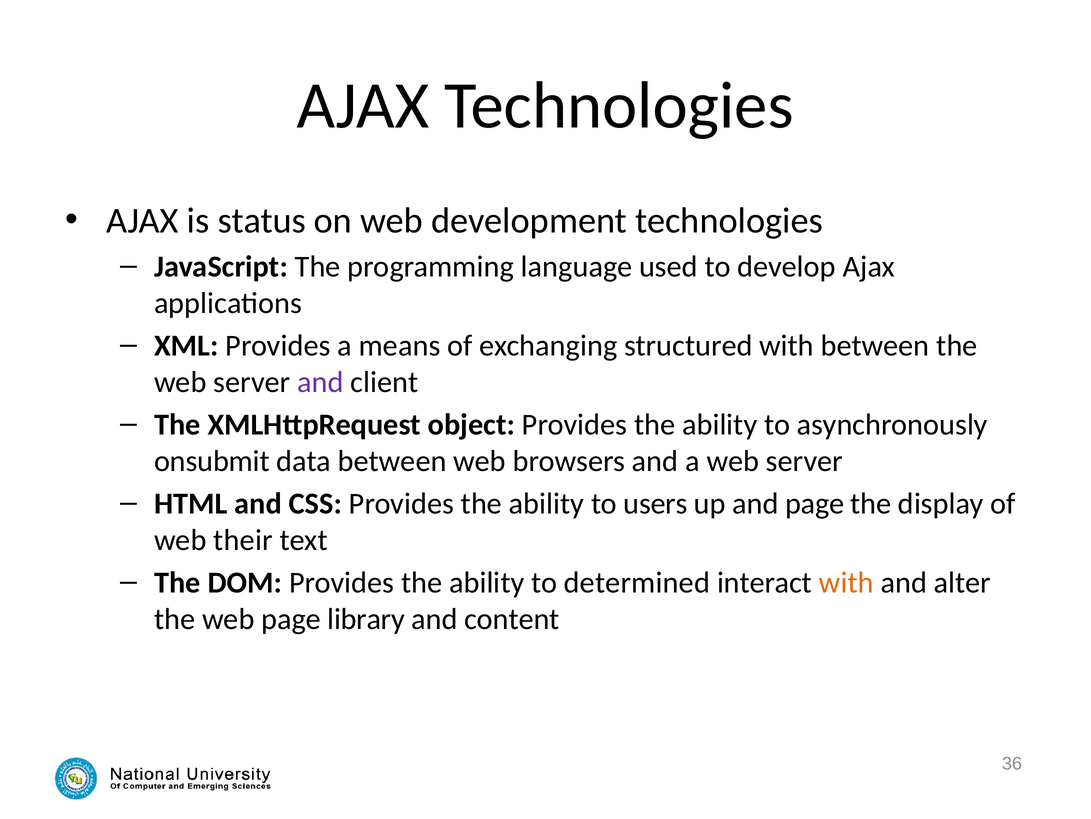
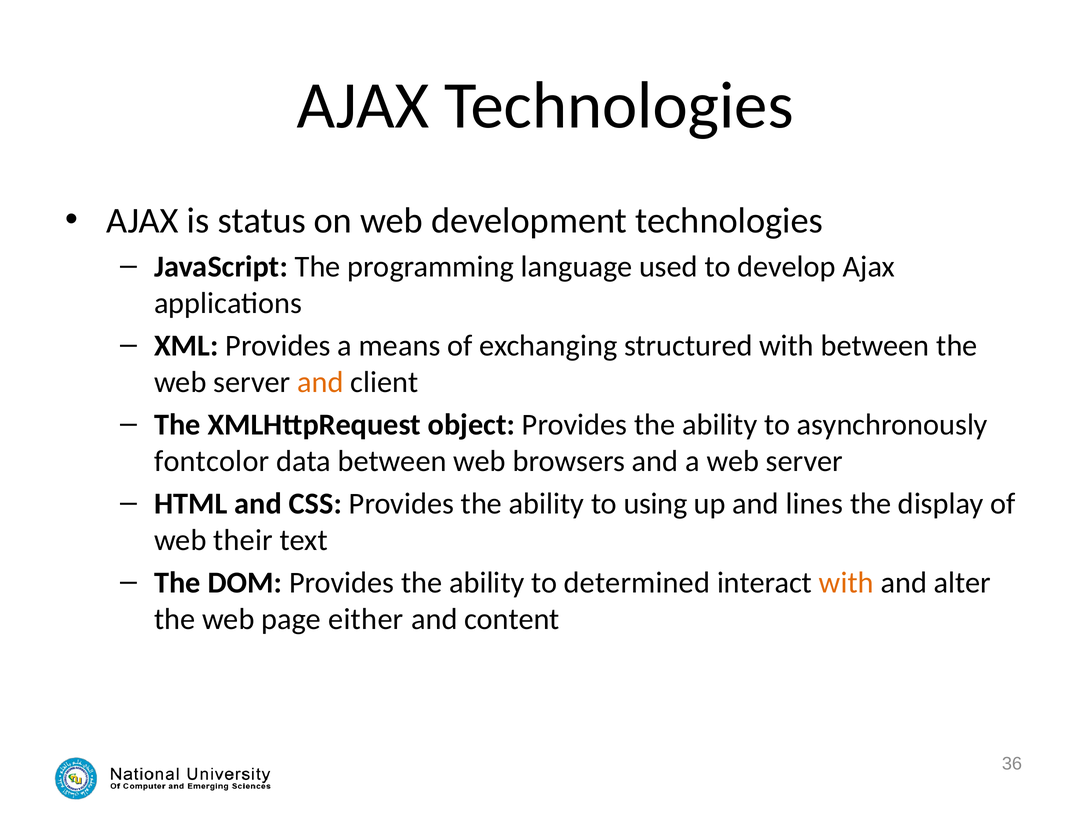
and at (320, 382) colour: purple -> orange
onsubmit: onsubmit -> fontcolor
users: users -> using
and page: page -> lines
library: library -> either
